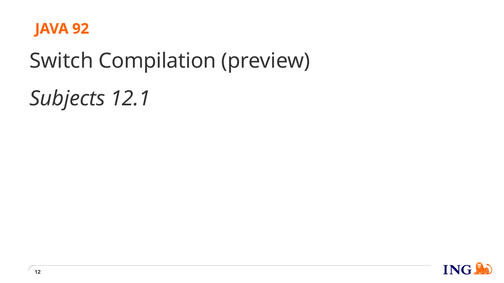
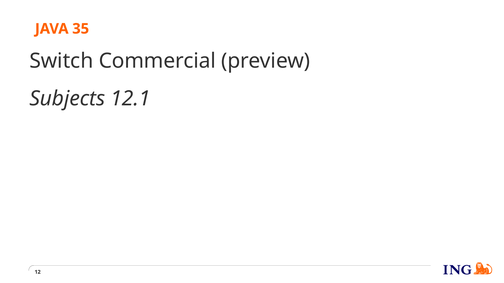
92: 92 -> 35
Compilation: Compilation -> Commercial
